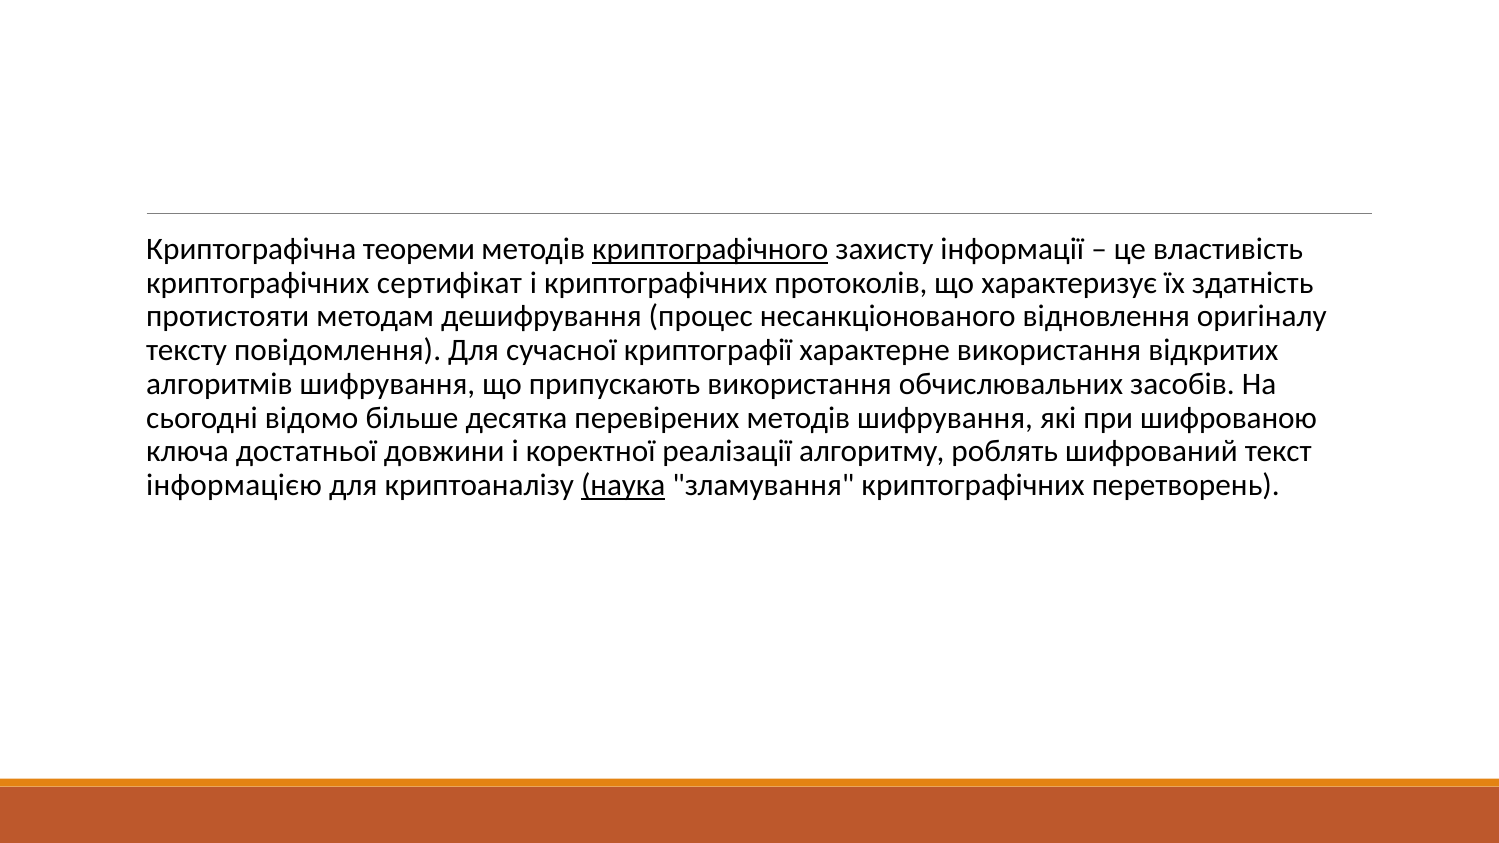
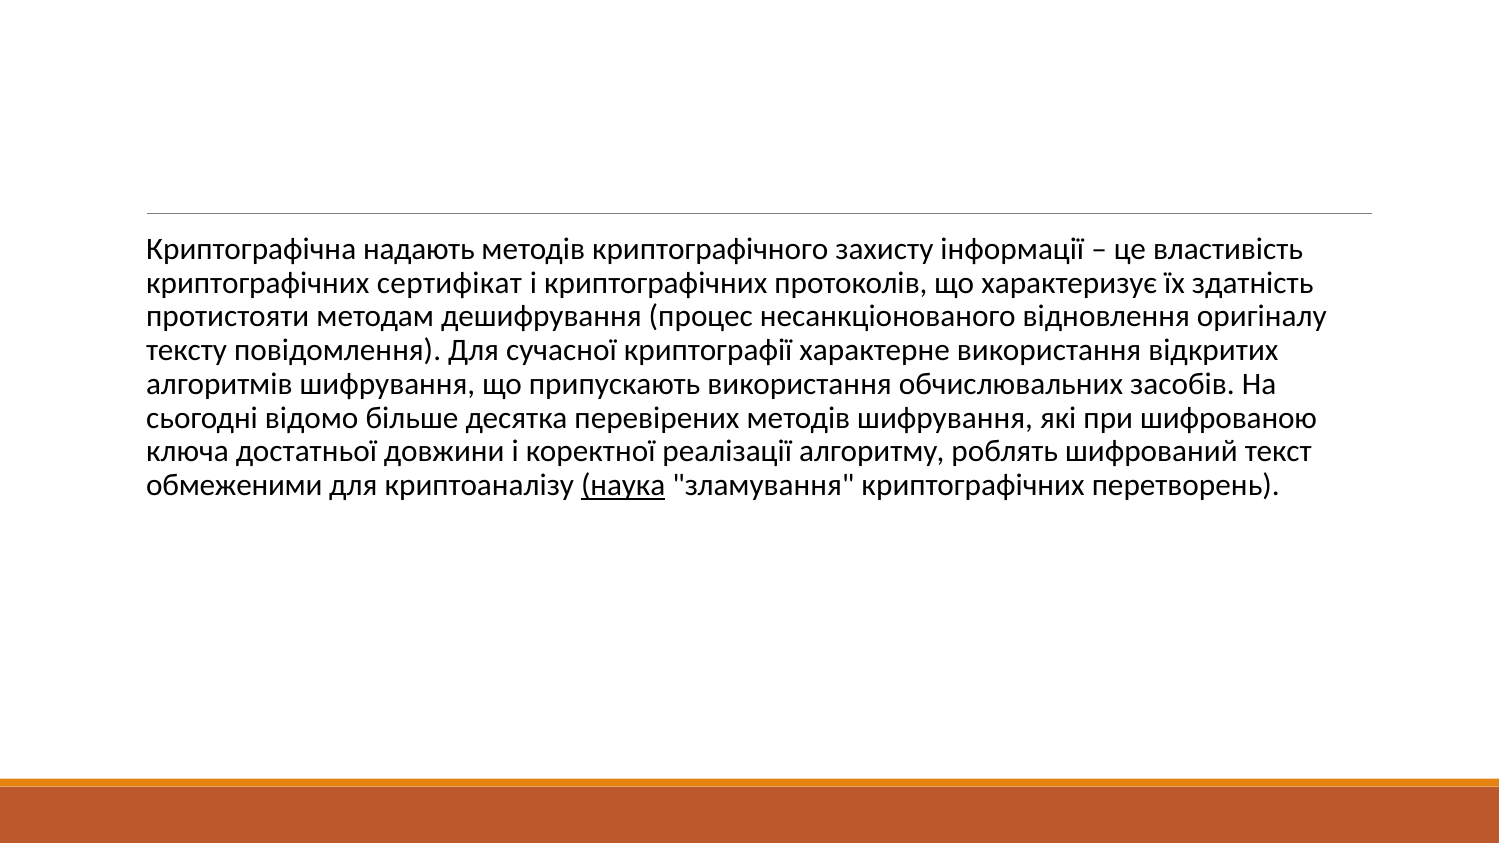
теореми: теореми -> надають
криптографічного underline: present -> none
інформацією: інформацією -> обмеженими
